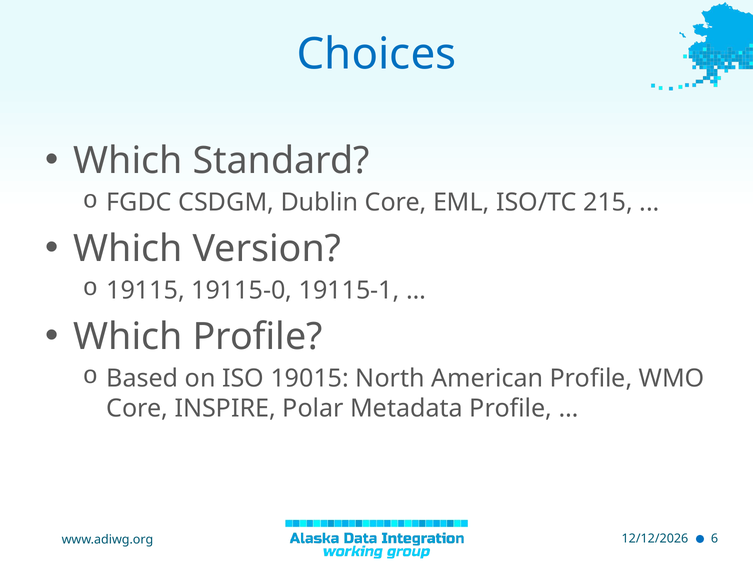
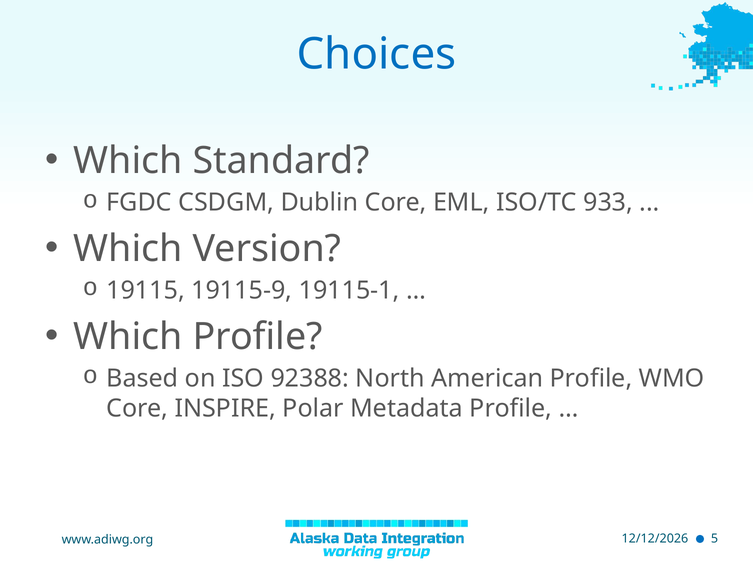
215: 215 -> 933
19115-0: 19115-0 -> 19115-9
19015: 19015 -> 92388
6: 6 -> 5
